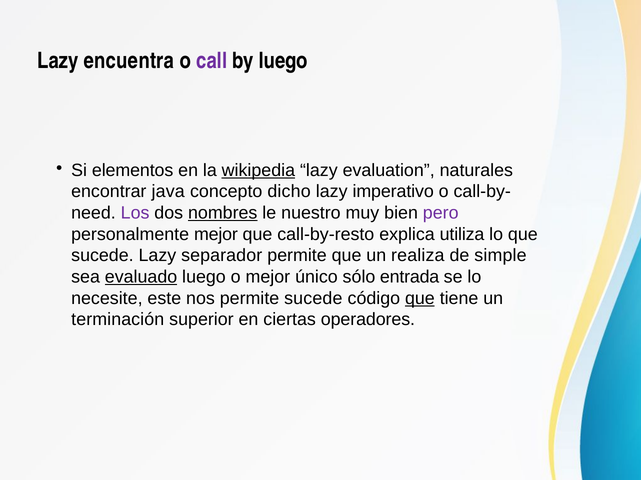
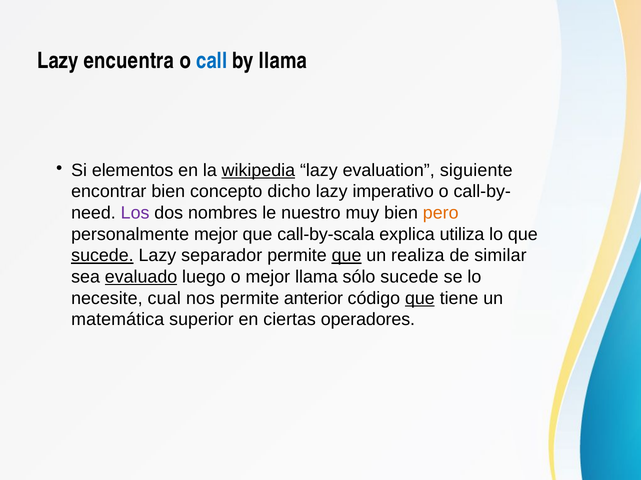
call colour: purple -> blue
by luego: luego -> llama
naturales: naturales -> siguiente
encontrar java: java -> bien
nombres underline: present -> none
pero colour: purple -> orange
call-by-resto: call-by-resto -> call-by-scala
sucede at (102, 256) underline: none -> present
que at (347, 256) underline: none -> present
simple: simple -> similar
mejor único: único -> llama
sólo entrada: entrada -> sucede
este: este -> cual
permite sucede: sucede -> anterior
terminación: terminación -> matemática
